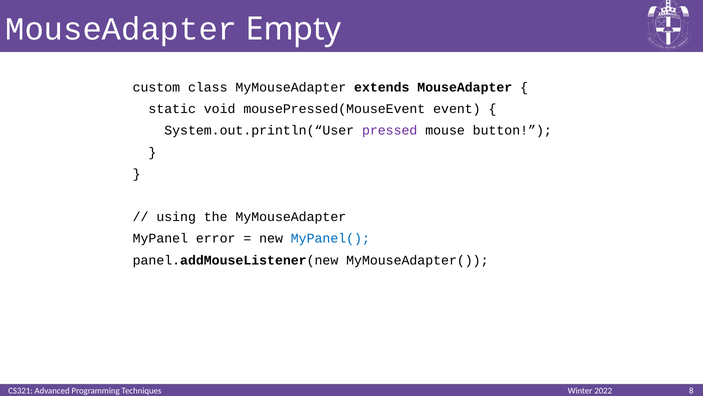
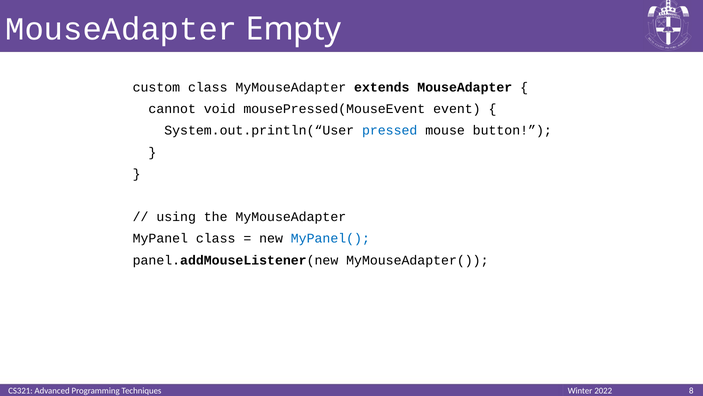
static: static -> cannot
pressed colour: purple -> blue
MyPanel error: error -> class
